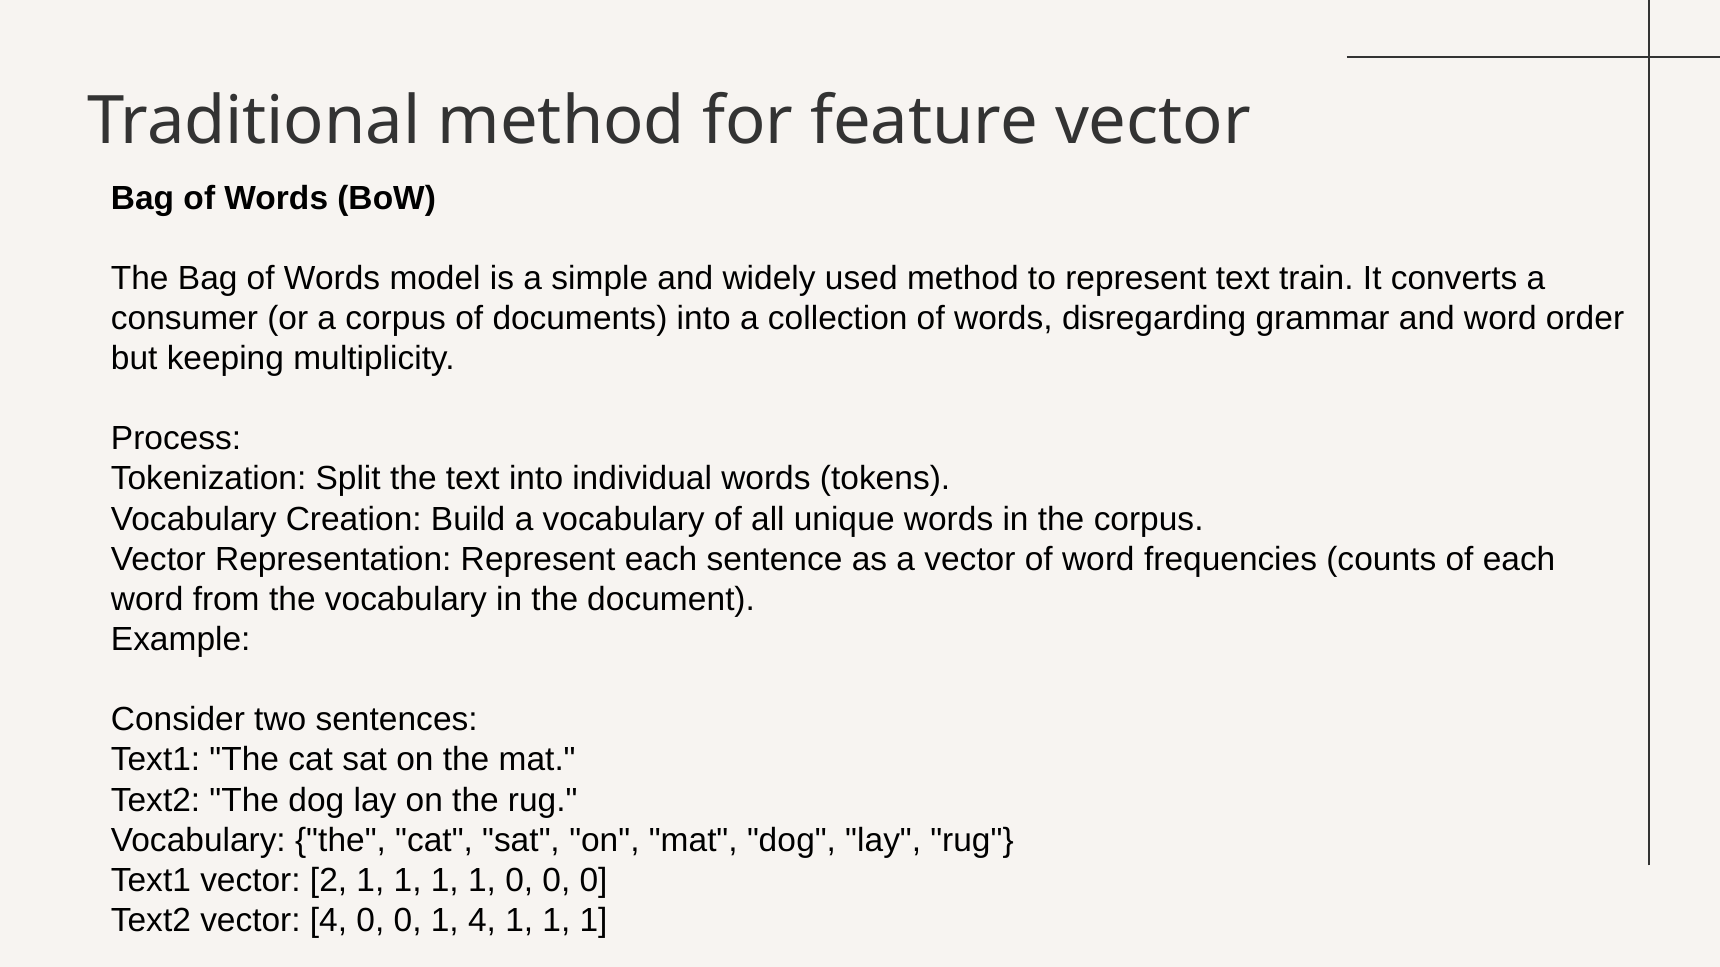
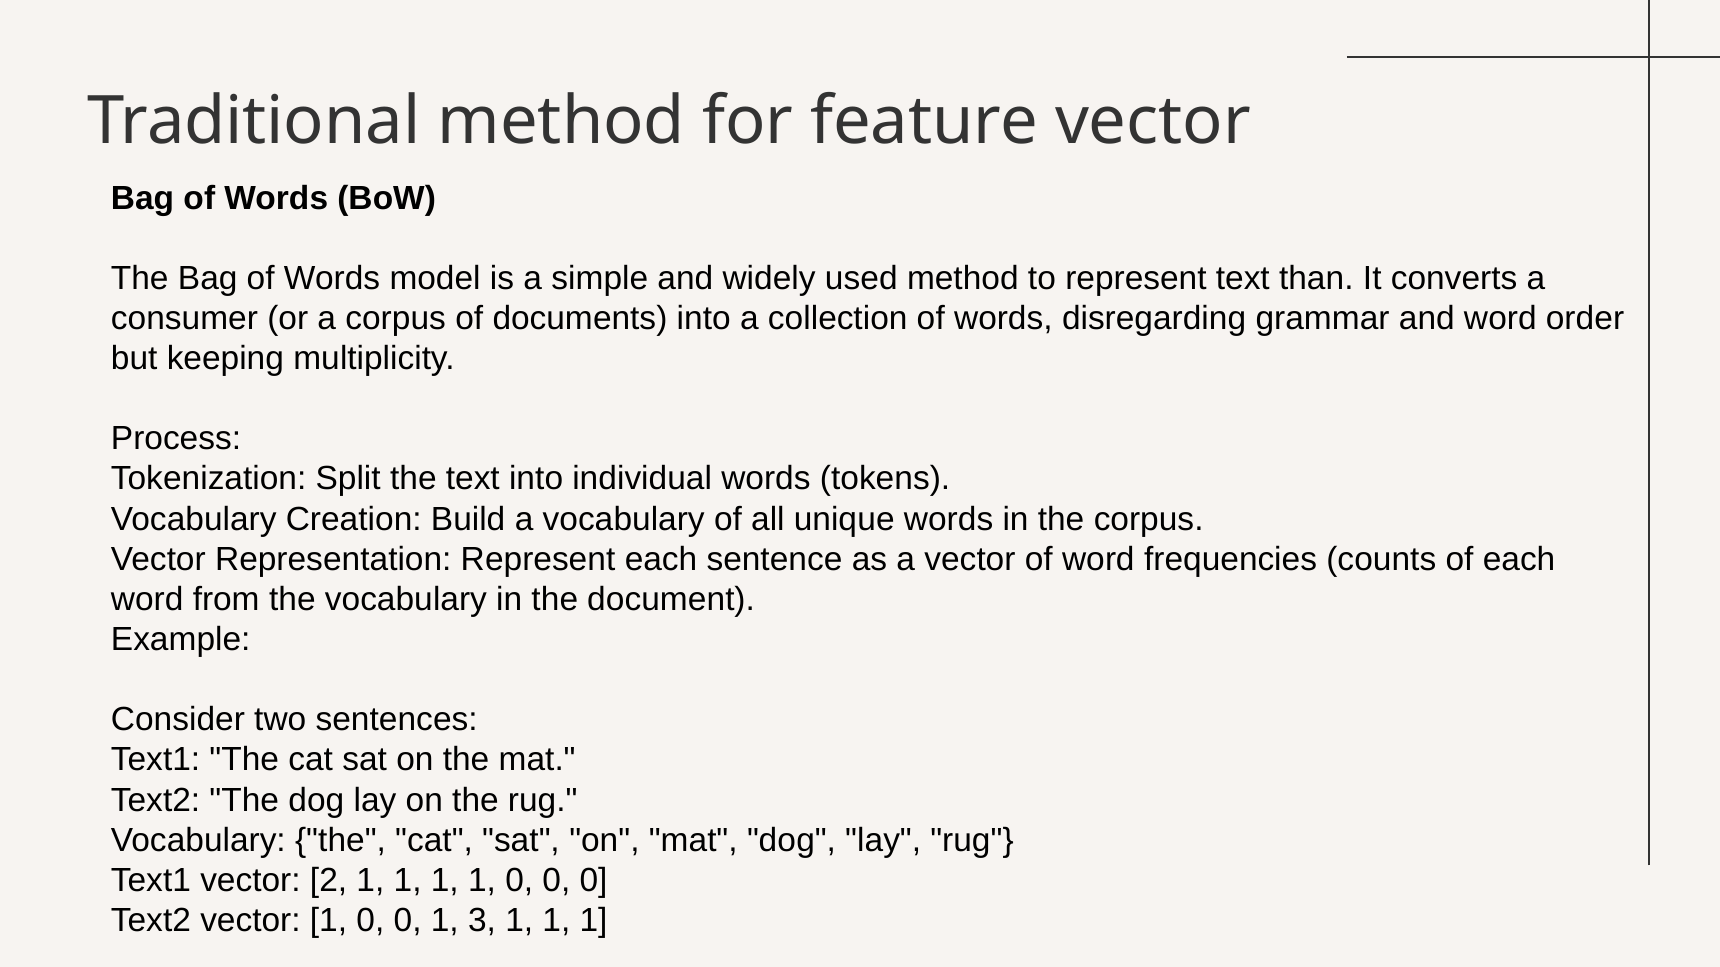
train: train -> than
vector 4: 4 -> 1
1 4: 4 -> 3
